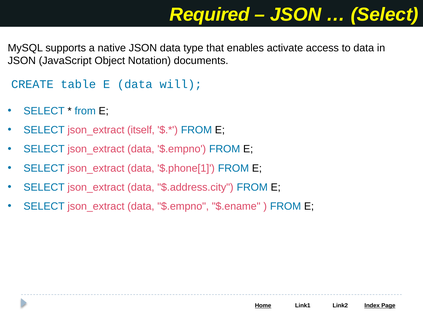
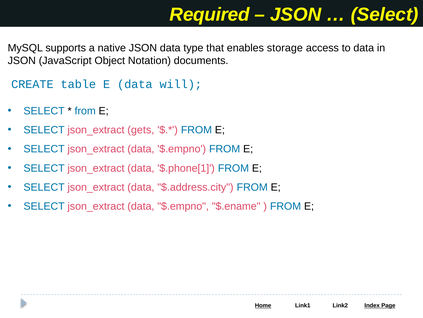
activate: activate -> storage
itself: itself -> gets
